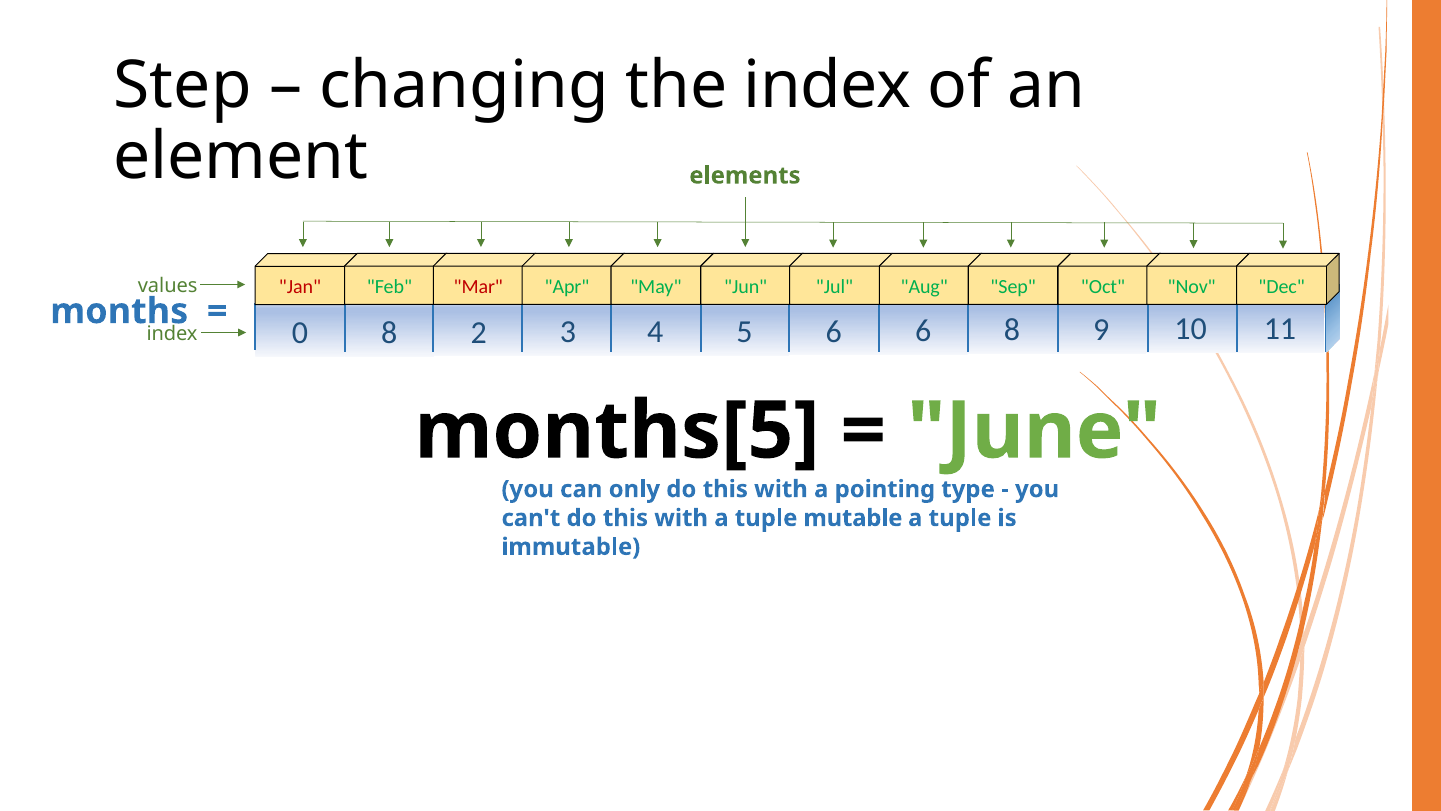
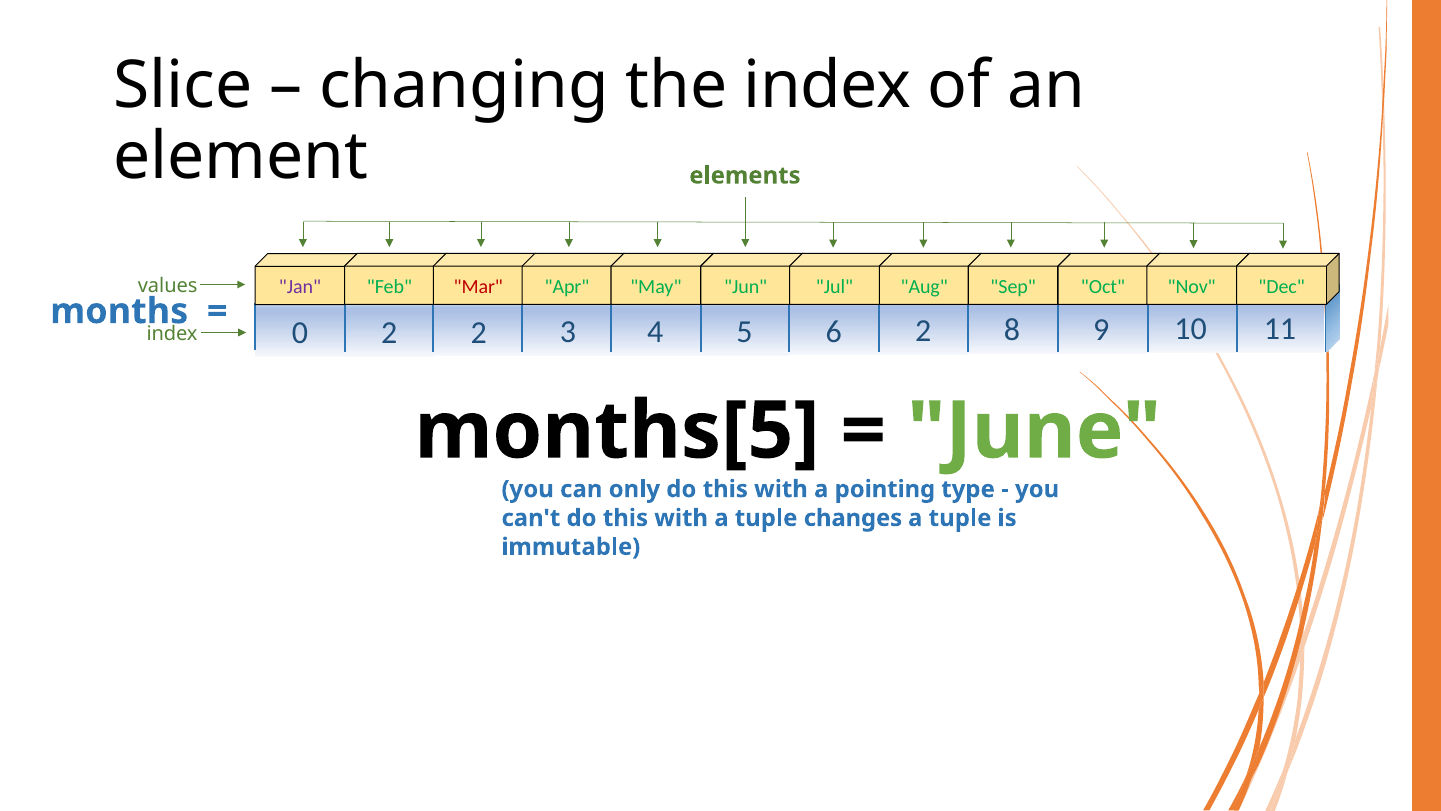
Step: Step -> Slice
Jan colour: red -> purple
0 8: 8 -> 2
6 6: 6 -> 2
mutable: mutable -> changes
